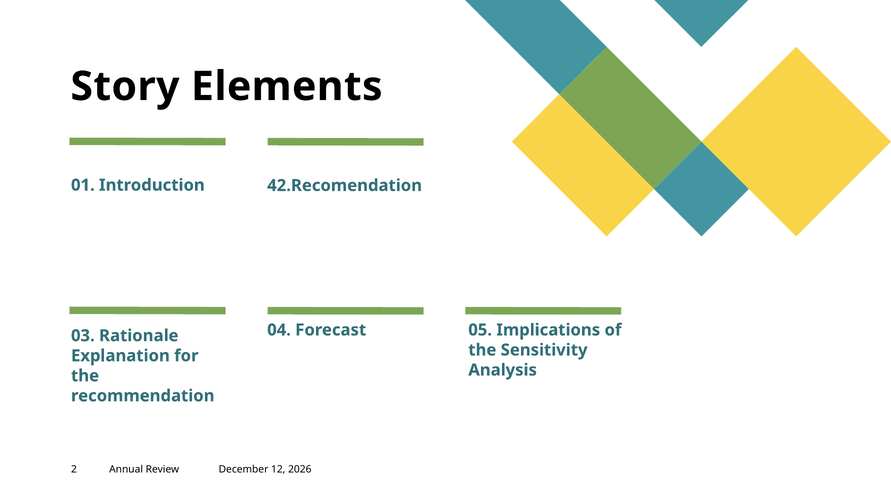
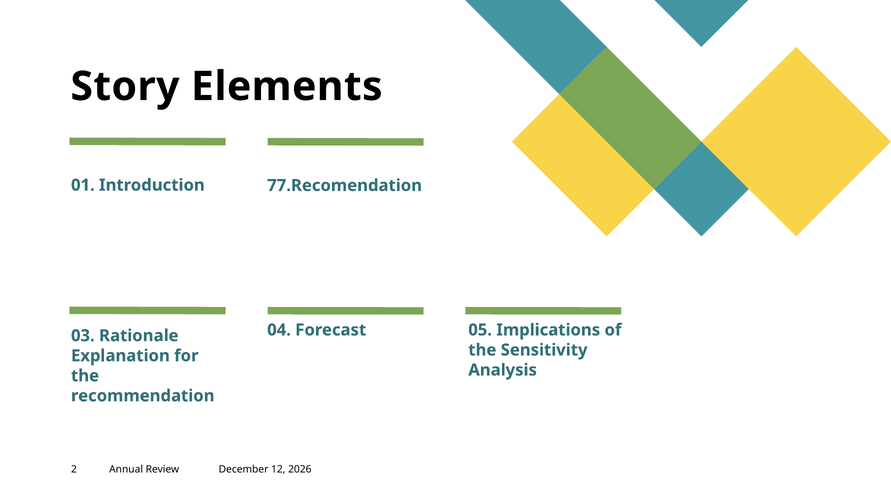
42.Recomendation: 42.Recomendation -> 77.Recomendation
